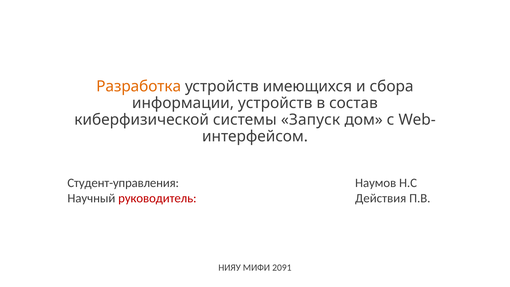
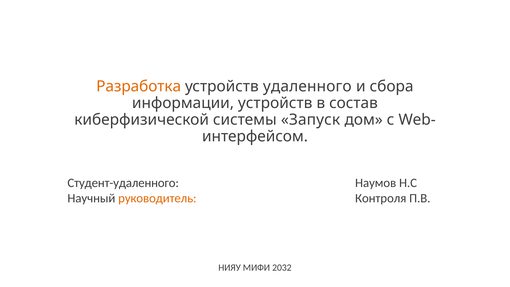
имеющихся: имеющихся -> удаленного
Студент-управления: Студент-управления -> Студент-удаленного
руководитель colour: red -> orange
Действия: Действия -> Контроля
2091: 2091 -> 2032
